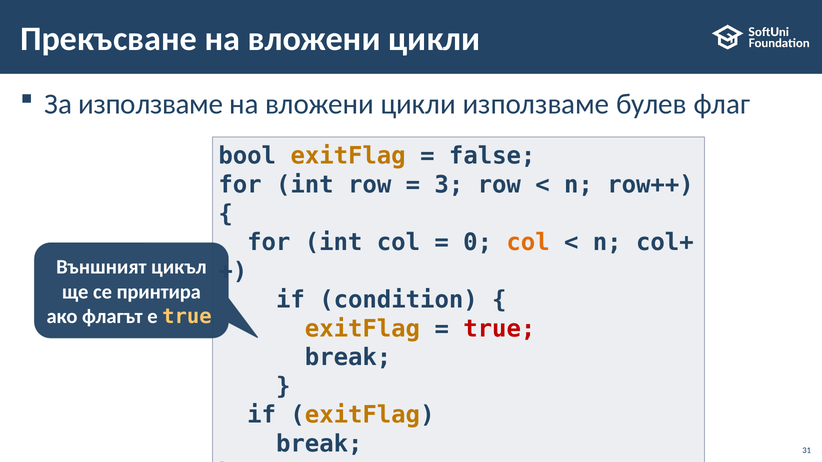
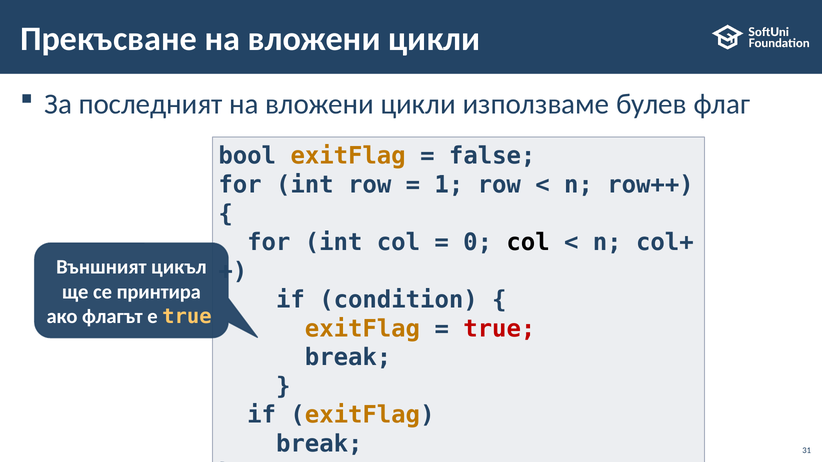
За използваме: използваме -> последният
3: 3 -> 1
col at (528, 243) colour: orange -> black
